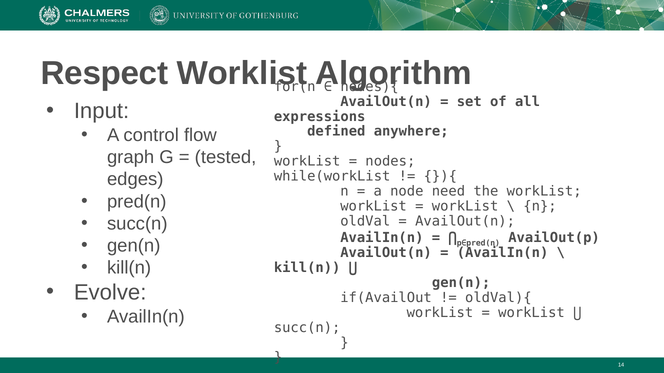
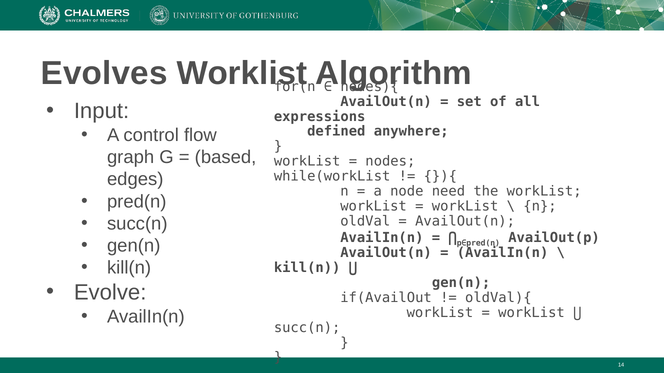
Respect: Respect -> Evolves
tested: tested -> based
